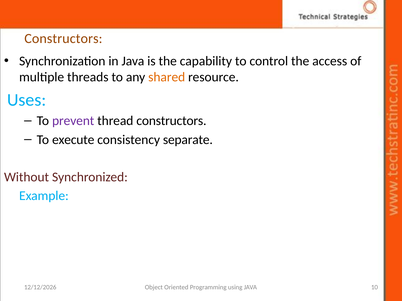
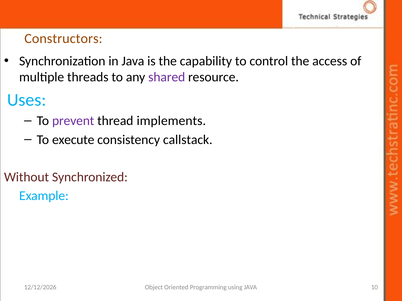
shared colour: orange -> purple
thread constructors: constructors -> implements
separate: separate -> callstack
